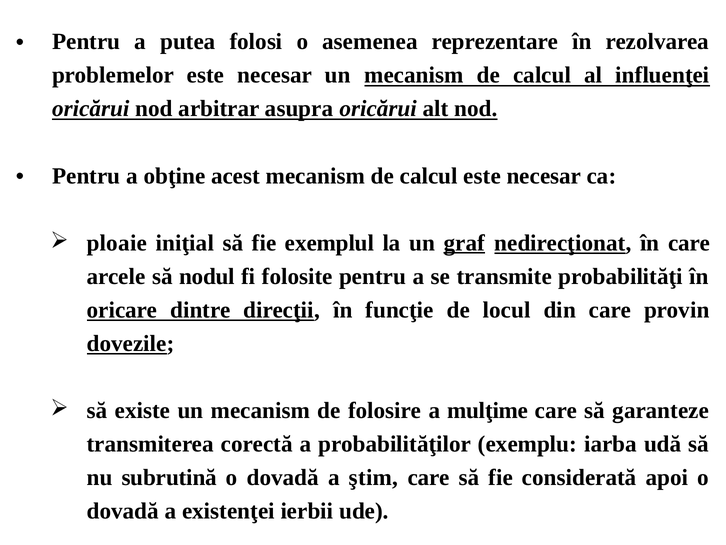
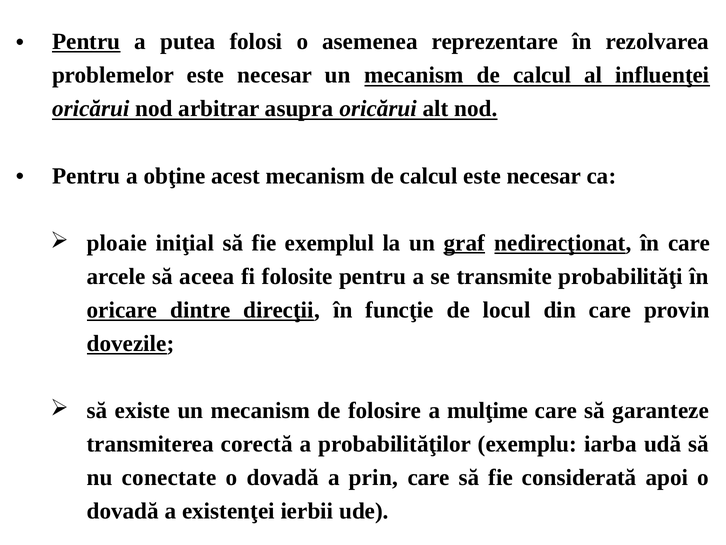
Pentru at (86, 42) underline: none -> present
nodul: nodul -> aceea
subrutină: subrutină -> conectate
ştim: ştim -> prin
